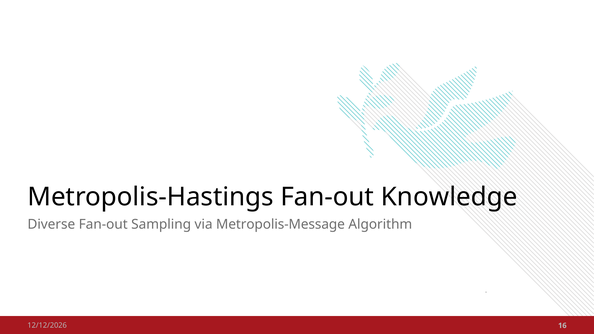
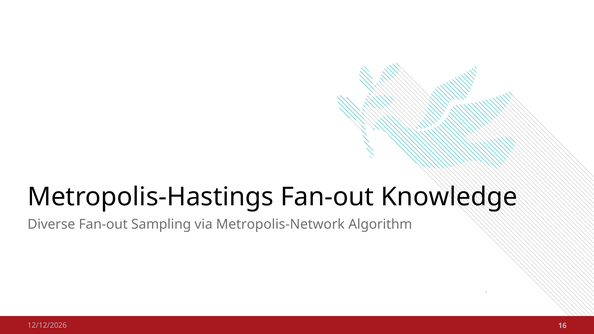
Metropolis-Message: Metropolis-Message -> Metropolis-Network
